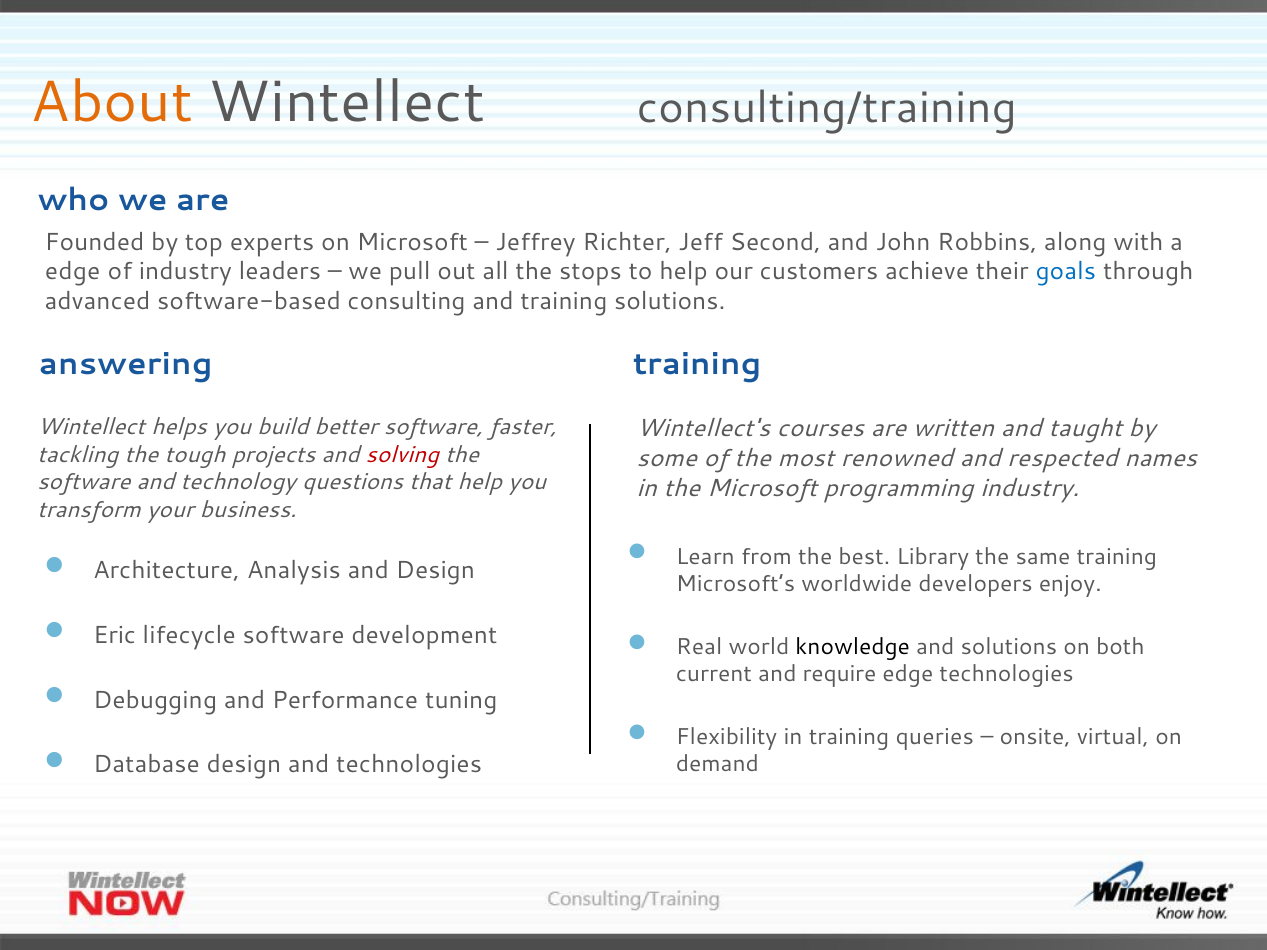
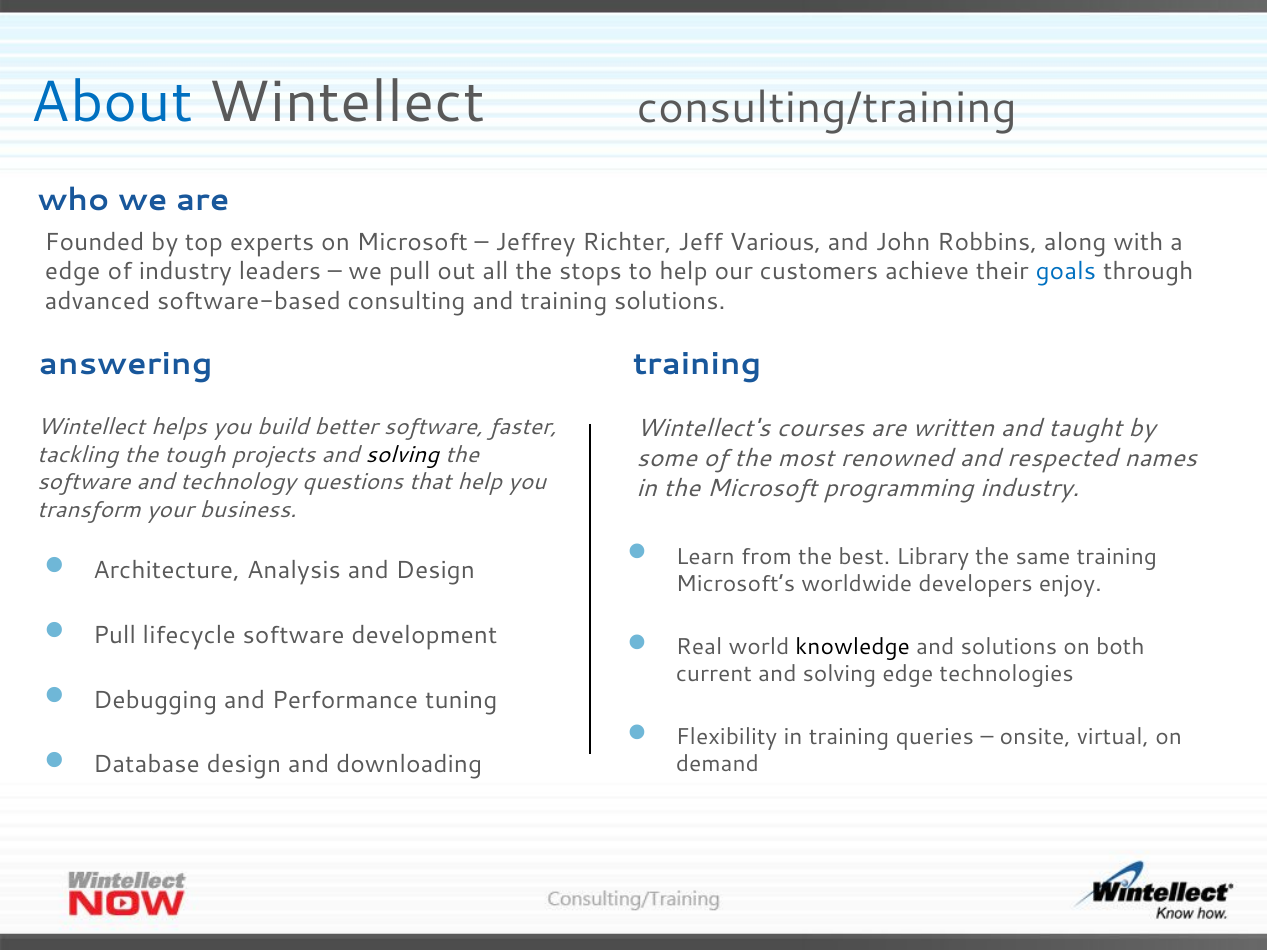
About colour: orange -> blue
Second: Second -> Various
solving at (402, 455) colour: red -> black
Eric at (115, 635): Eric -> Pull
current and require: require -> solving
and technologies: technologies -> downloading
